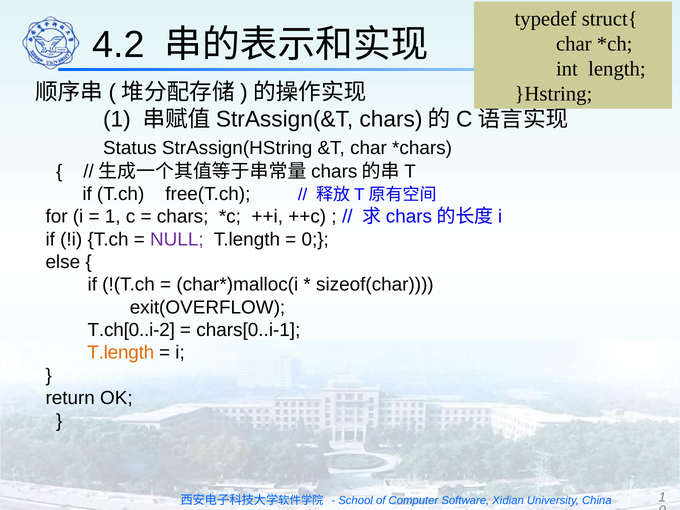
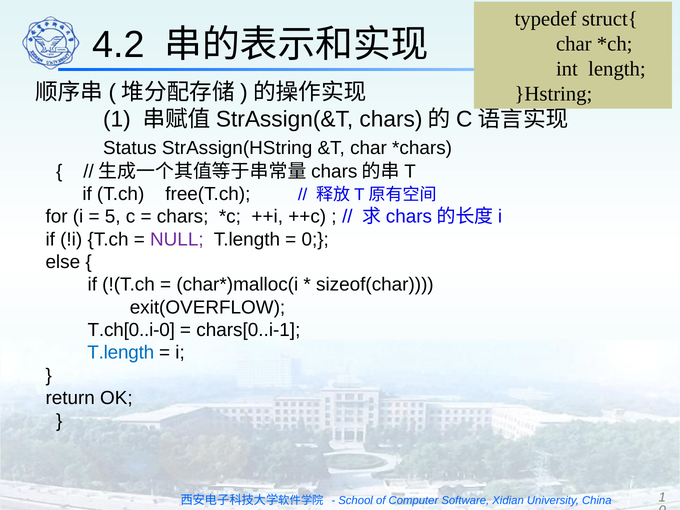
1 at (113, 217): 1 -> 5
T.ch[0..i-2: T.ch[0..i-2 -> T.ch[0..i-0
T.length at (121, 353) colour: orange -> blue
